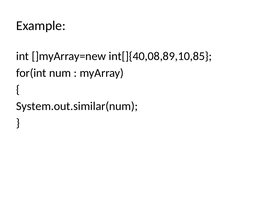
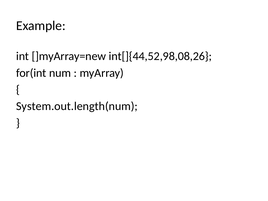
int[]{40,08,89,10,85: int[]{40,08,89,10,85 -> int[]{44,52,98,08,26
System.out.similar(num: System.out.similar(num -> System.out.length(num
